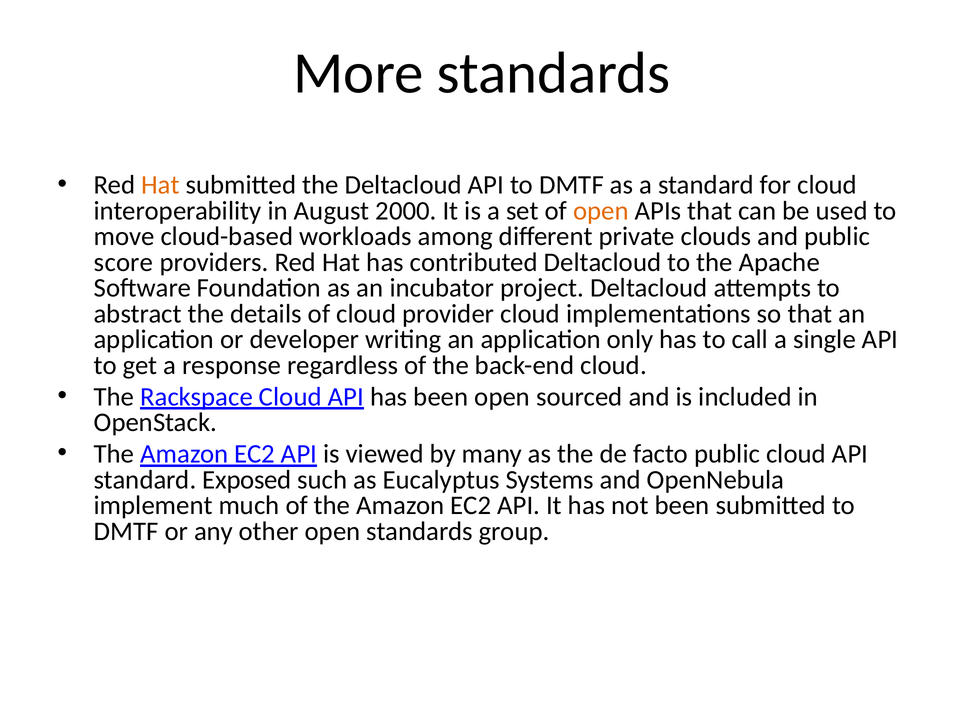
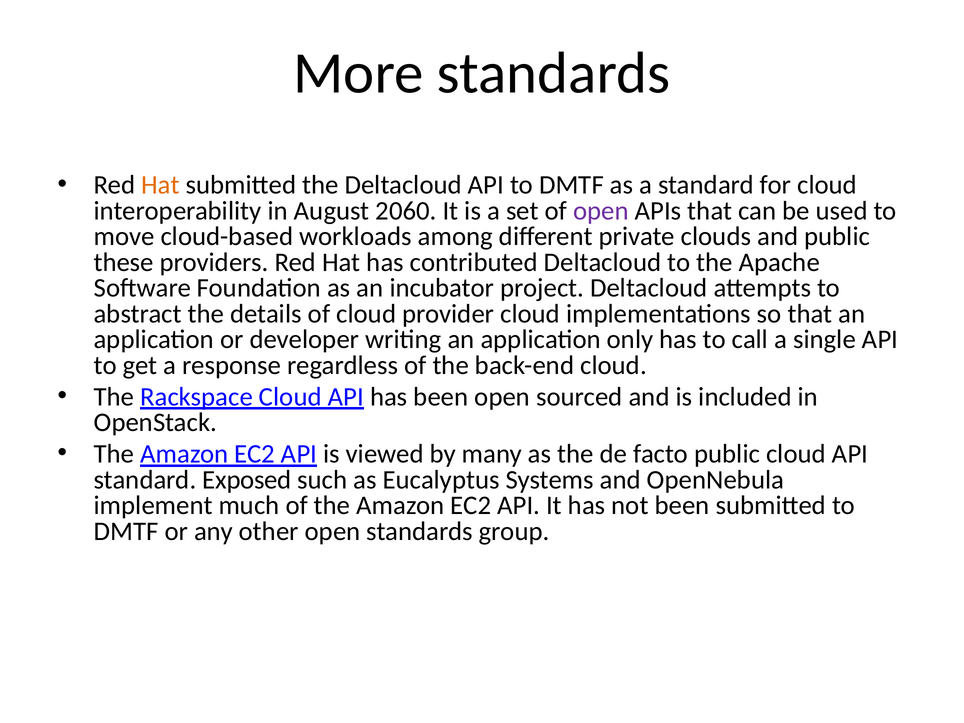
2000: 2000 -> 2060
open at (601, 211) colour: orange -> purple
score: score -> these
